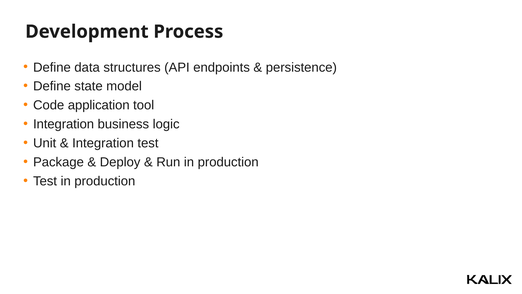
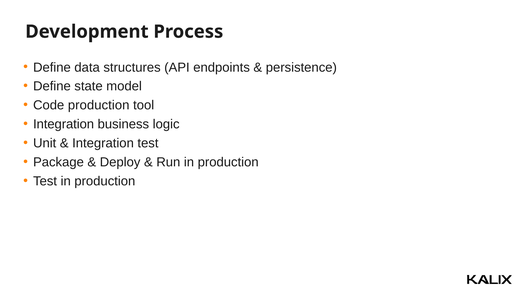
Code application: application -> production
